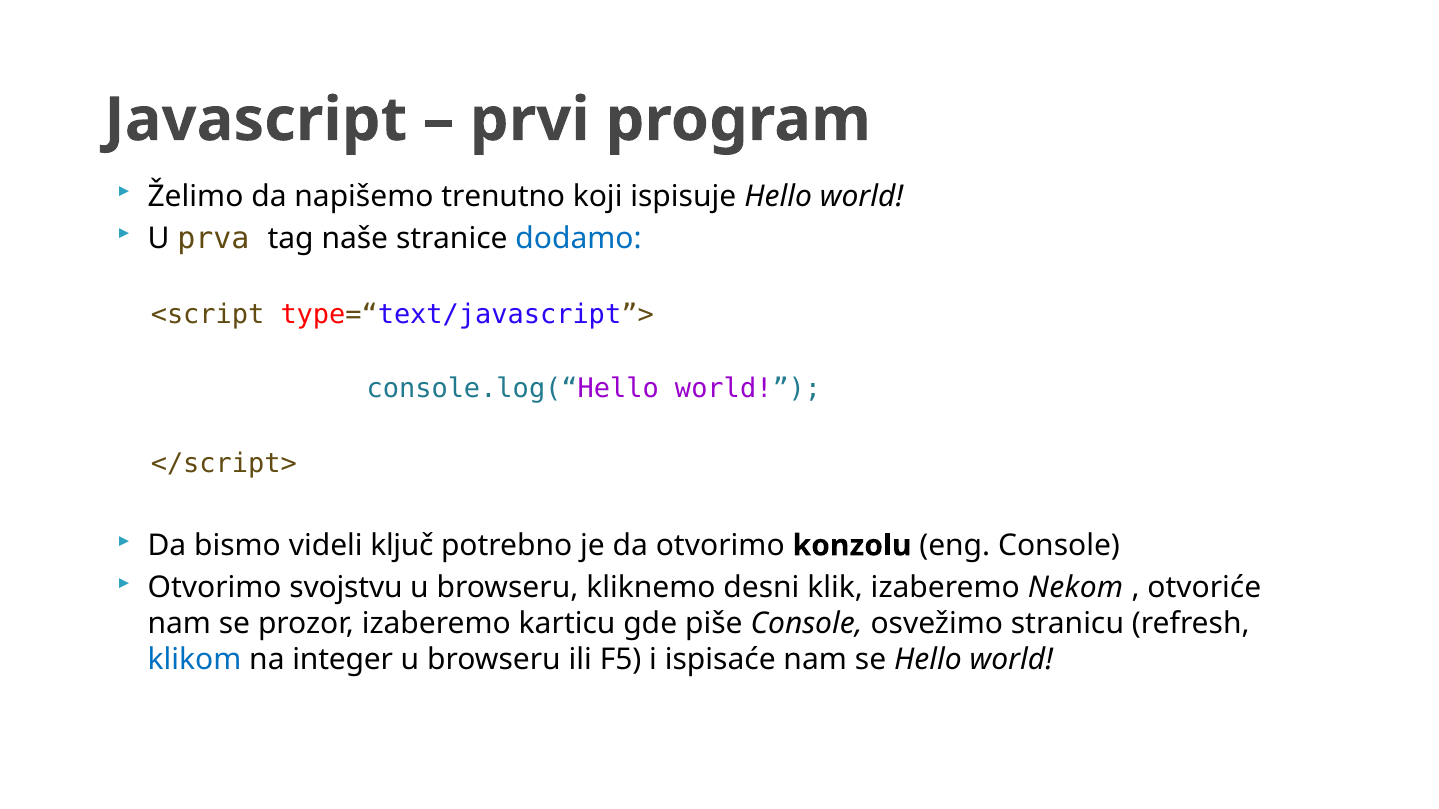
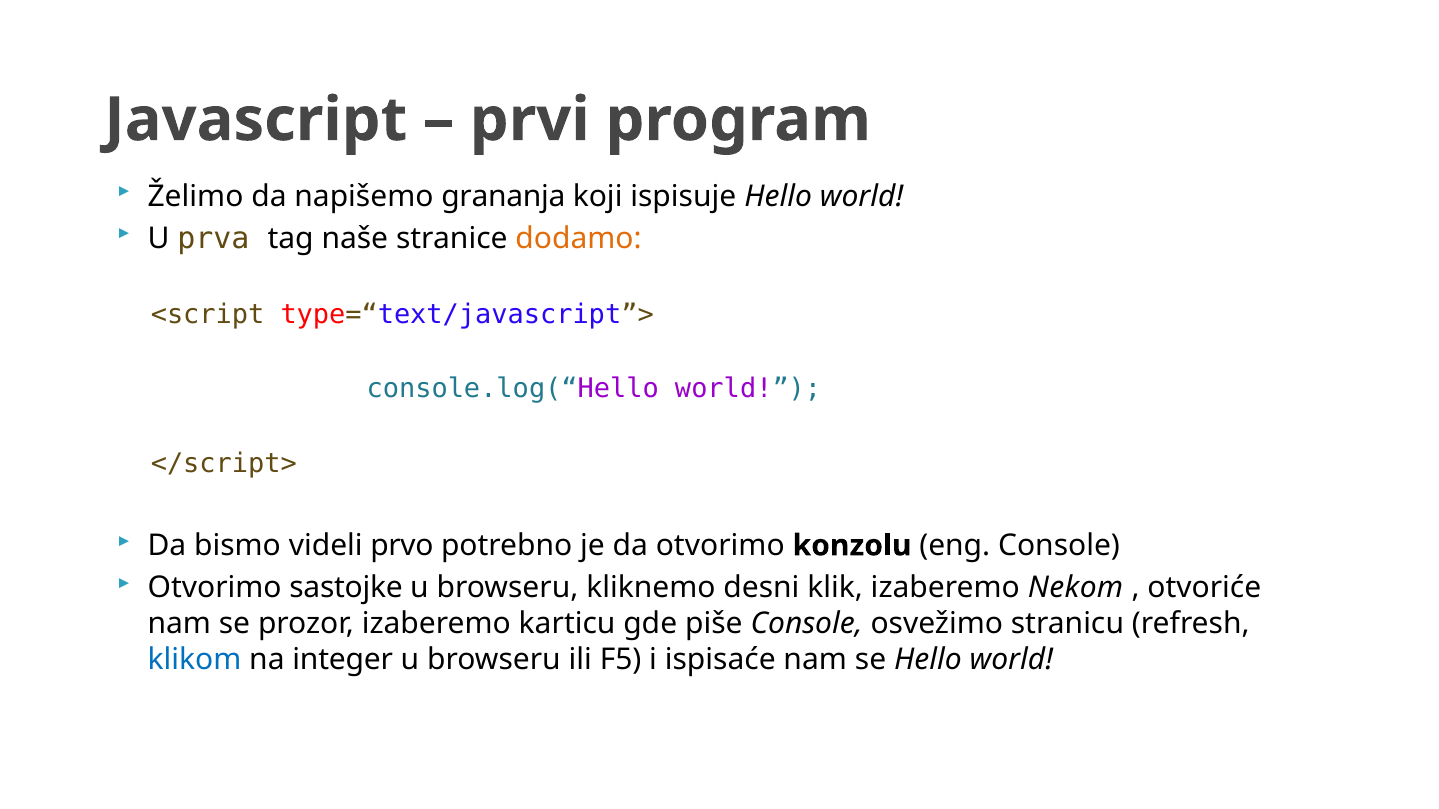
trenutno: trenutno -> grananja
dodamo colour: blue -> orange
ključ: ključ -> prvo
svojstvu: svojstvu -> sastojke
